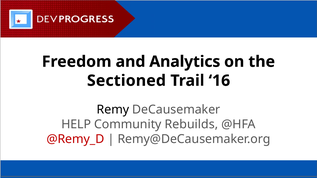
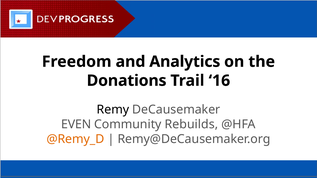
Sectioned: Sectioned -> Donations
HELP: HELP -> EVEN
@Remy_D colour: red -> orange
